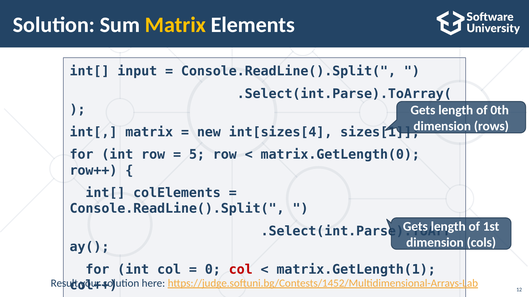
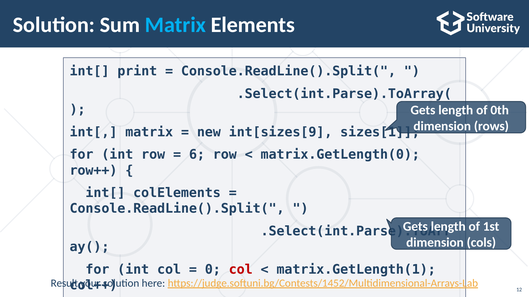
Matrix at (175, 25) colour: yellow -> light blue
input: input -> print
int[sizes[4: int[sizes[4 -> int[sizes[9
5: 5 -> 6
